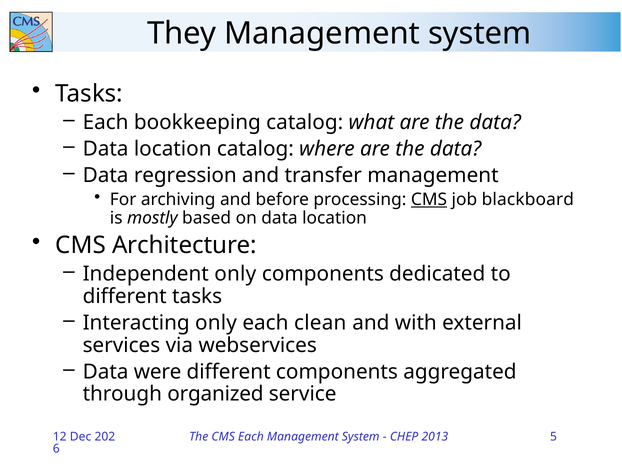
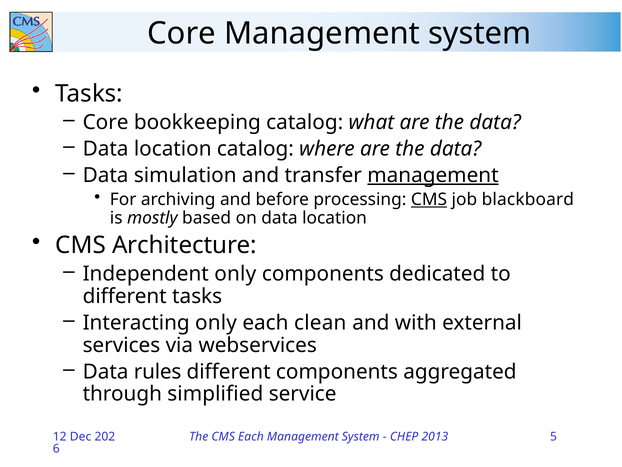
They at (182, 33): They -> Core
Each at (106, 122): Each -> Core
regression: regression -> simulation
management at (433, 175) underline: none -> present
were: were -> rules
organized: organized -> simplified
